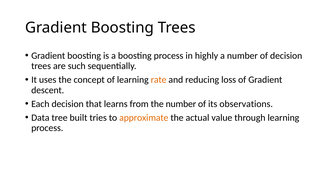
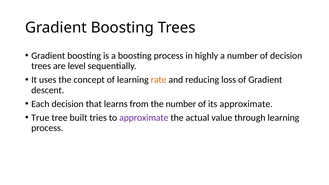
such: such -> level
its observations: observations -> approximate
Data: Data -> True
approximate at (144, 118) colour: orange -> purple
